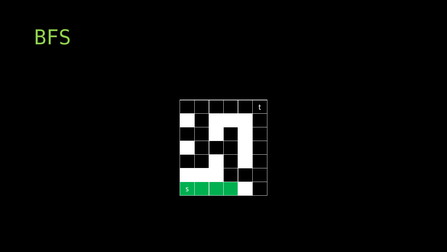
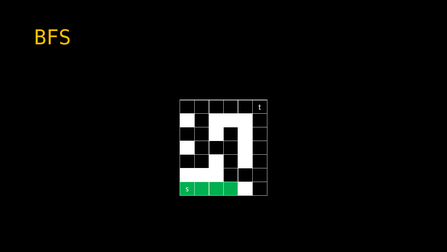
BFS colour: light green -> yellow
